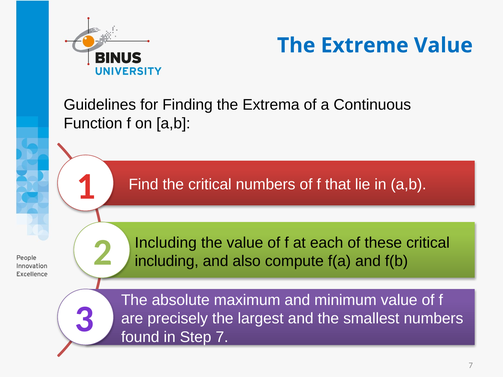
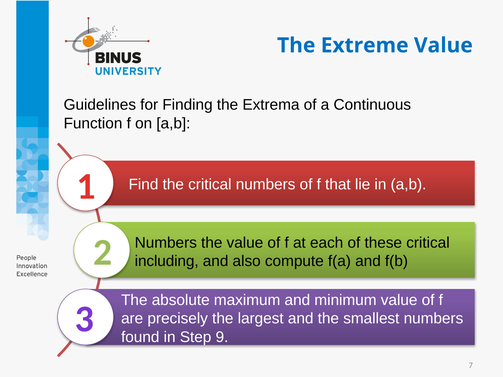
Including at (166, 243): Including -> Numbers
Step 7: 7 -> 9
